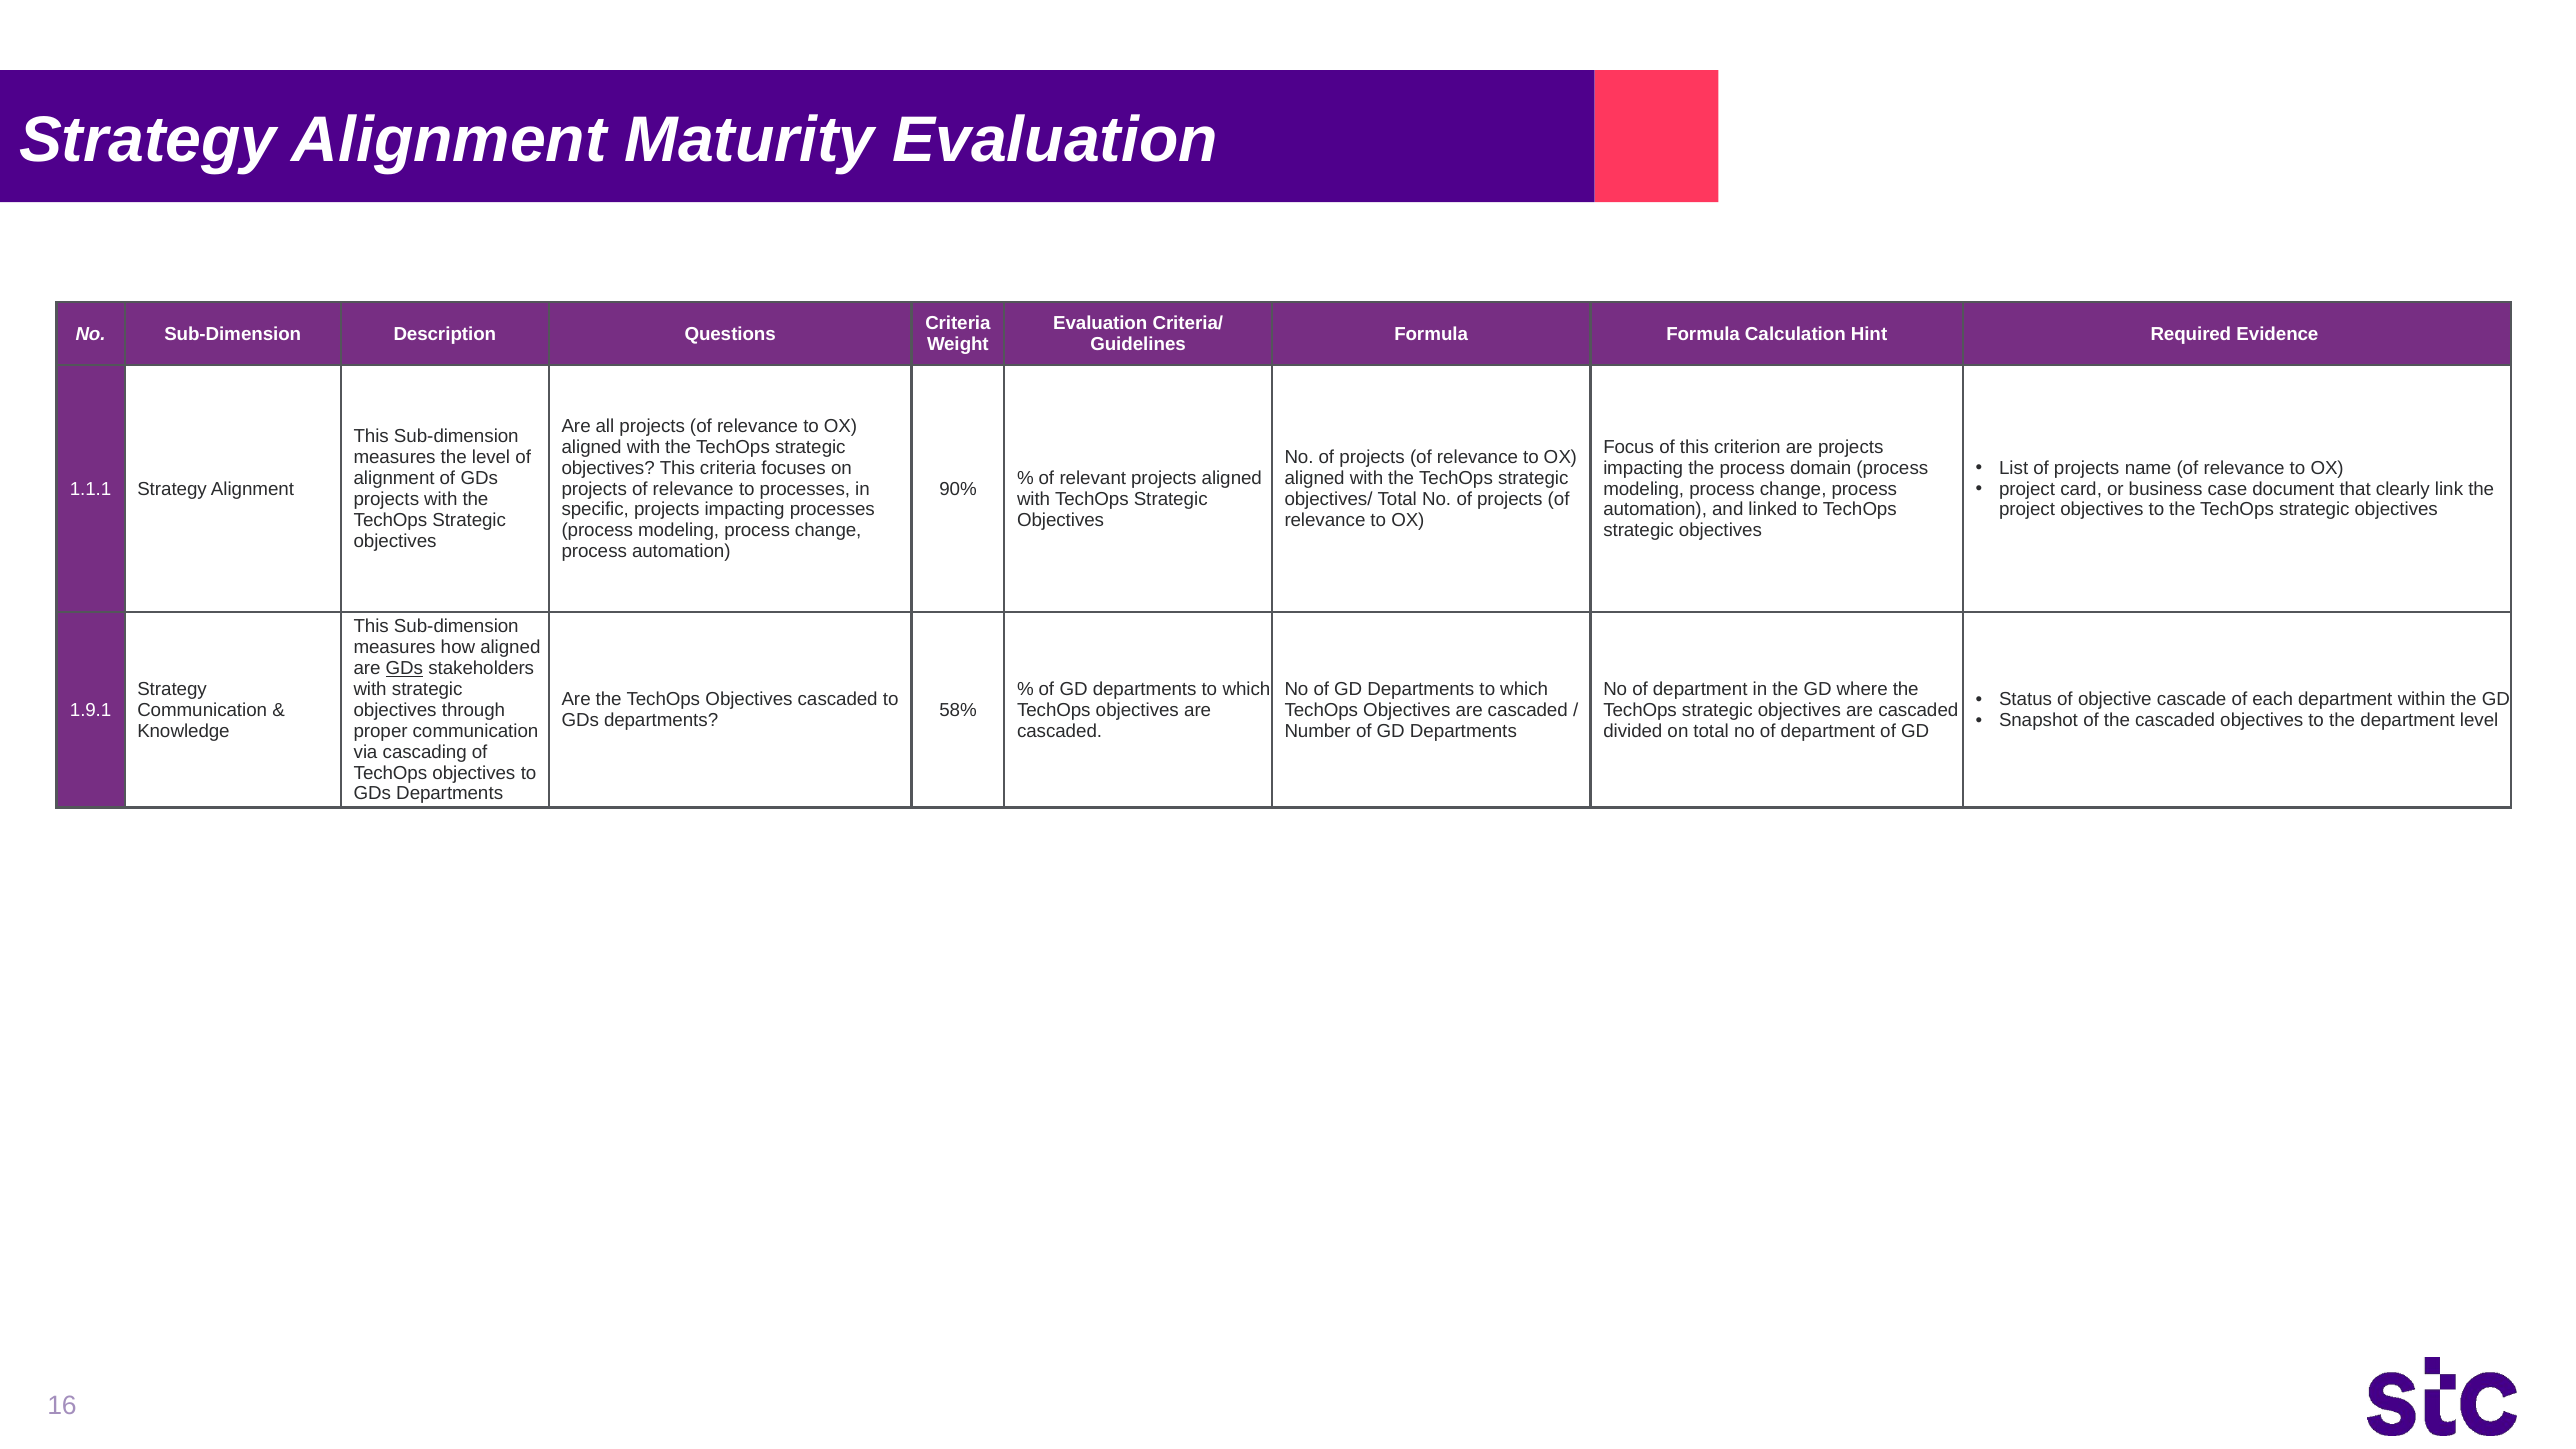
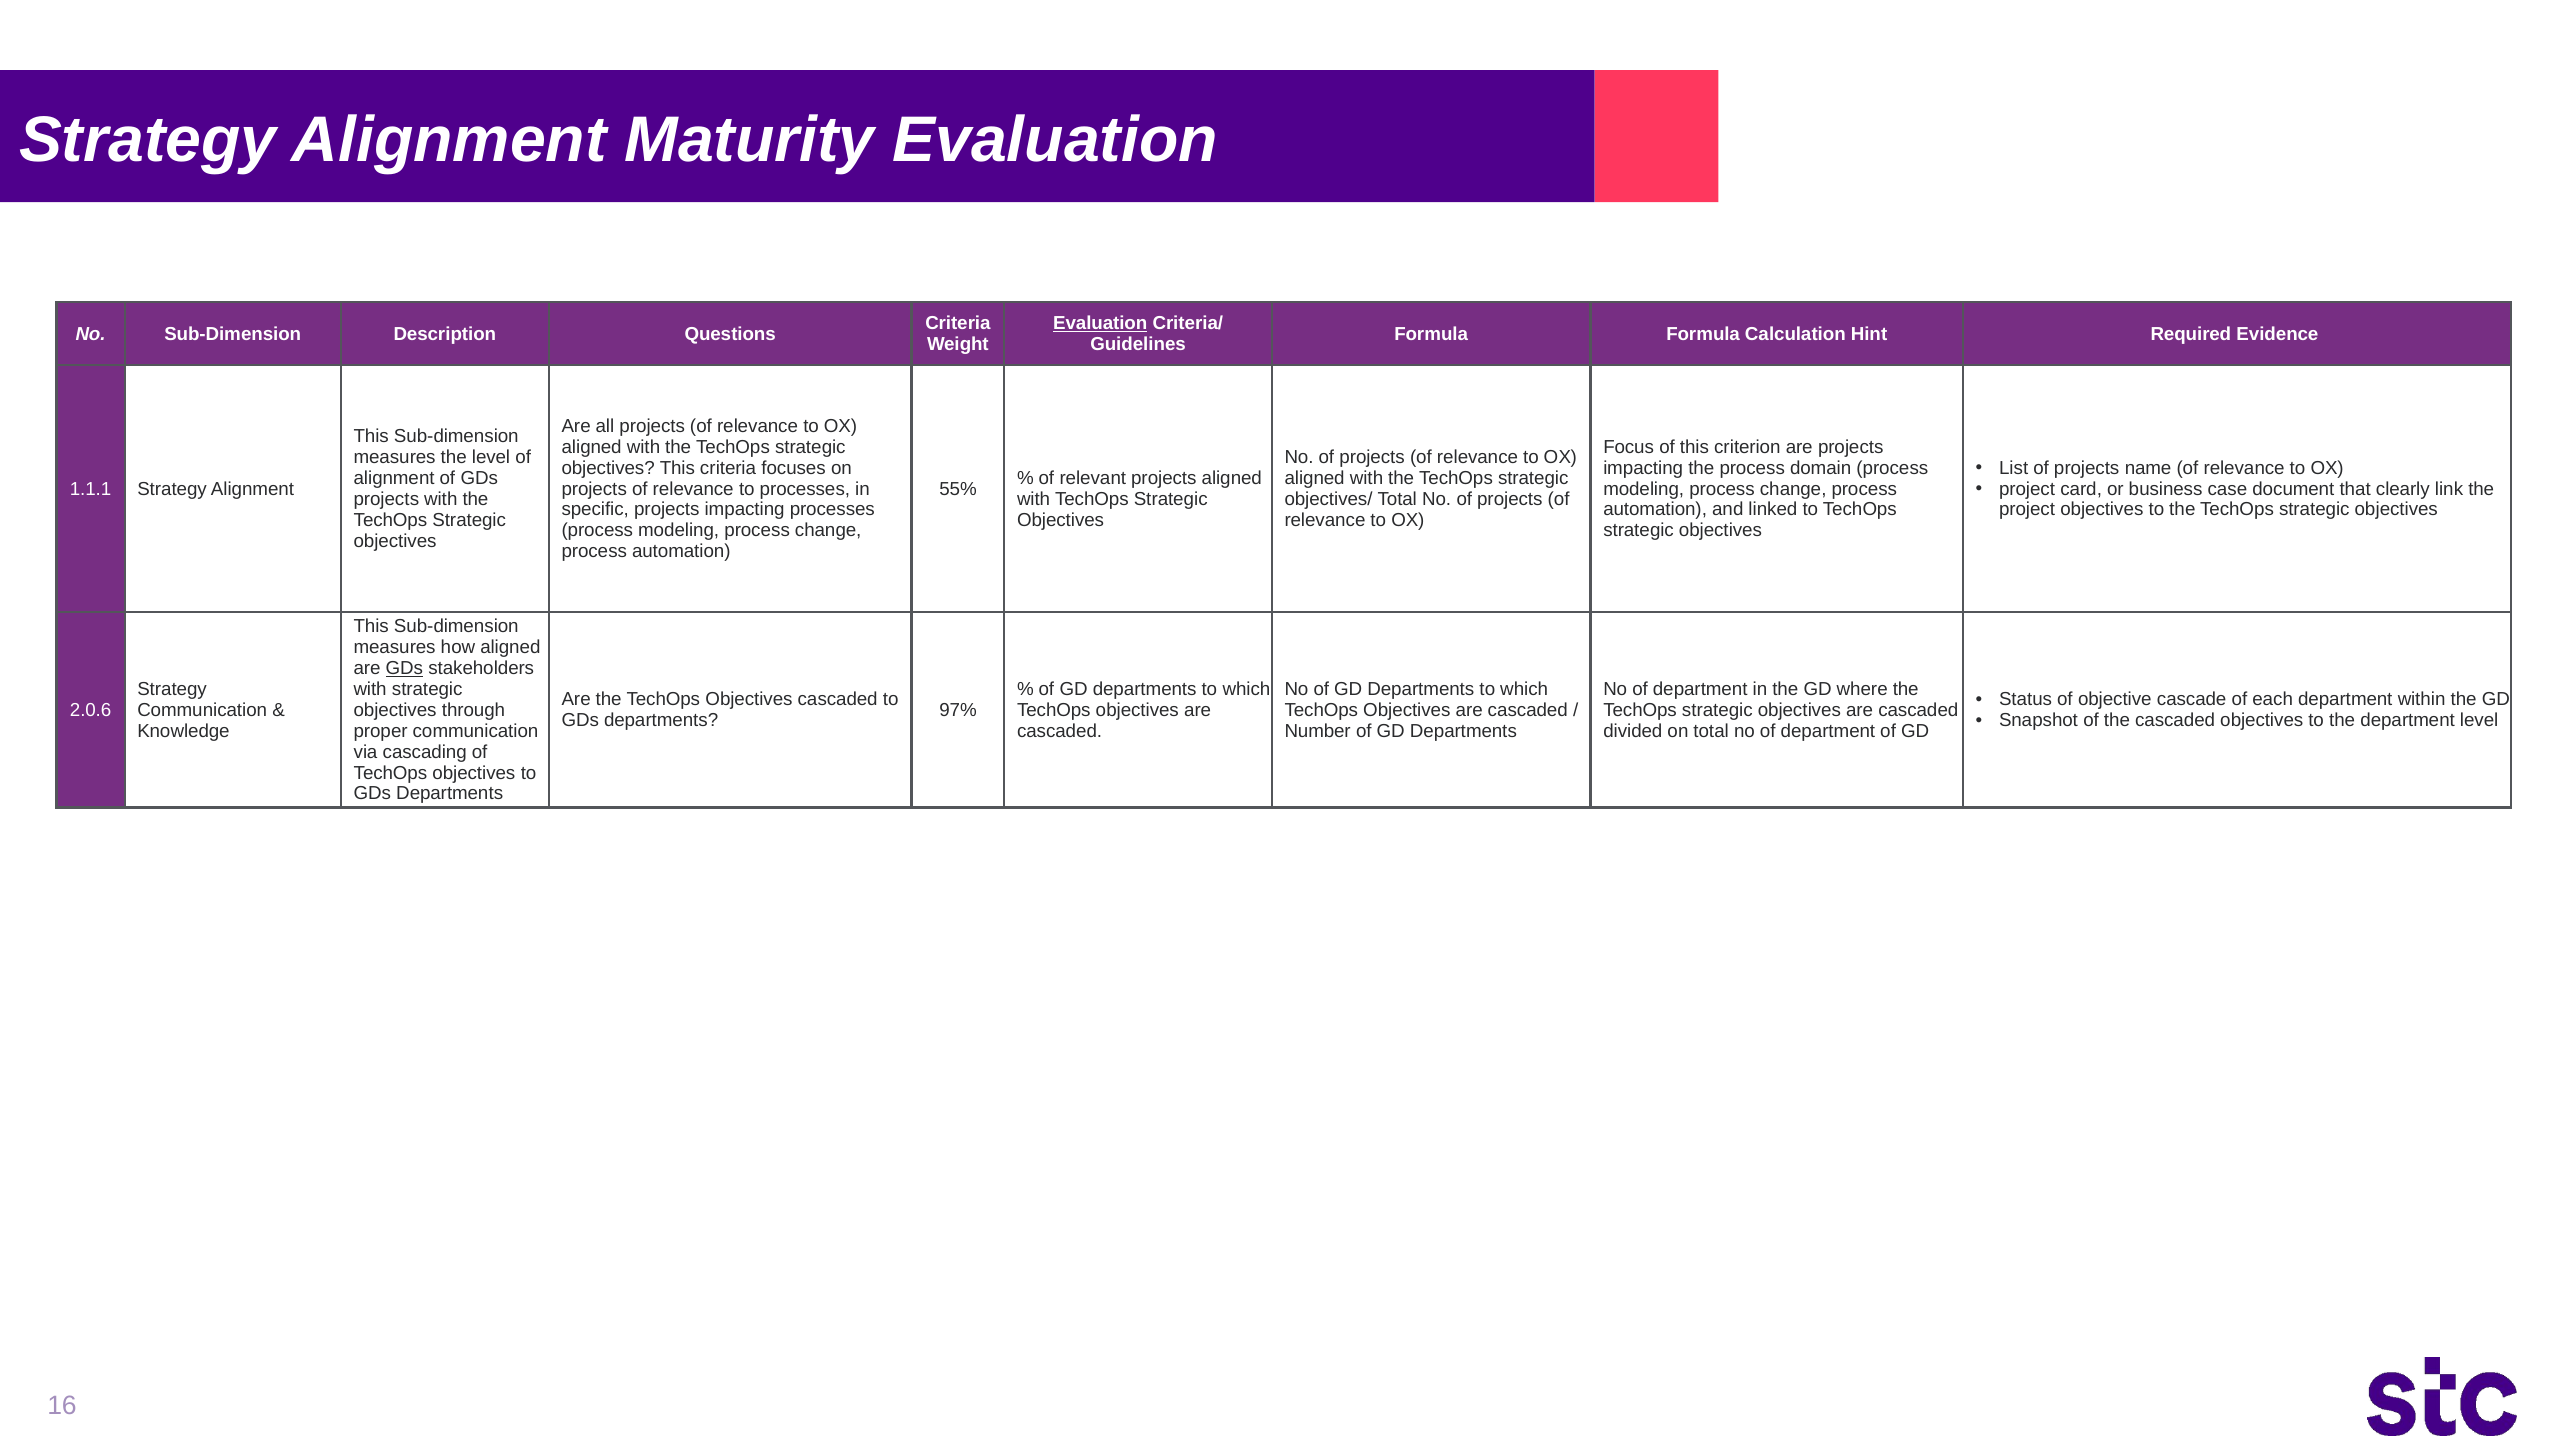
Evaluation at (1100, 324) underline: none -> present
90%: 90% -> 55%
1.9.1: 1.9.1 -> 2.0.6
58%: 58% -> 97%
